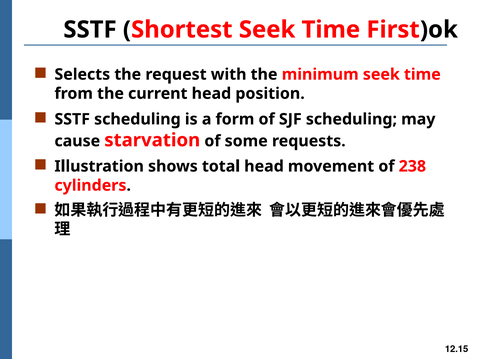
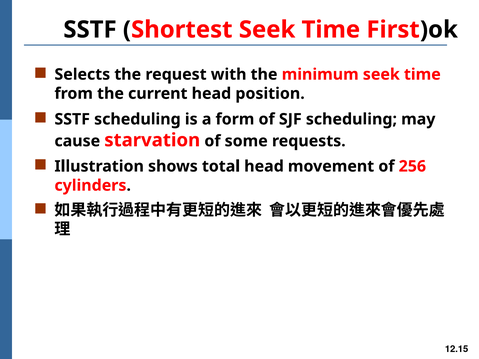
238: 238 -> 256
